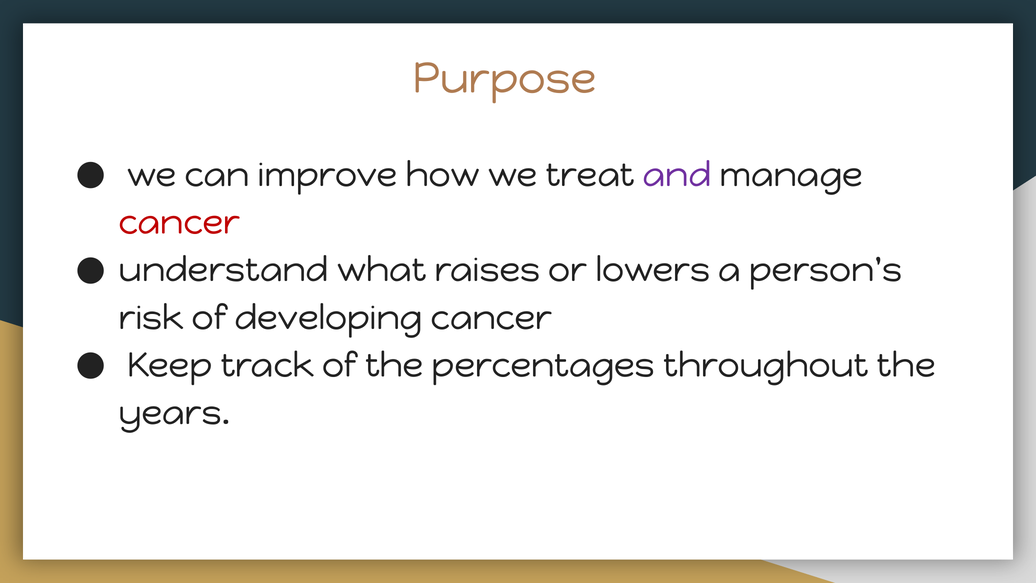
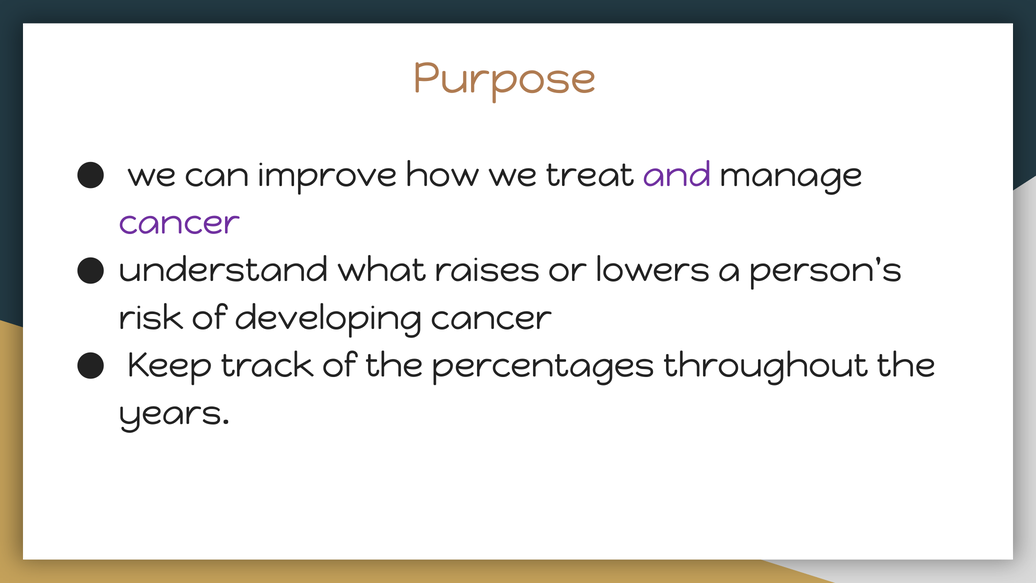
cancer at (180, 222) colour: red -> purple
